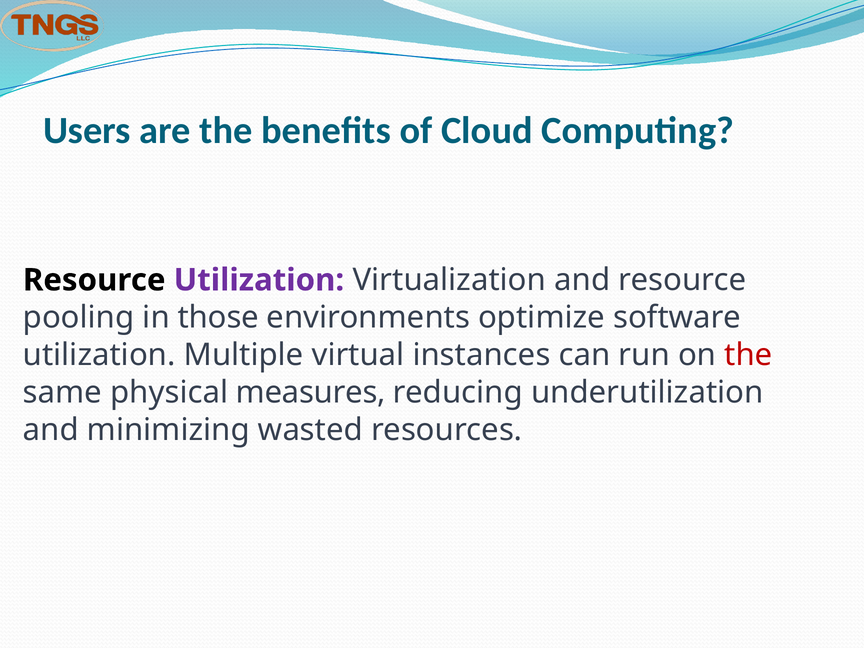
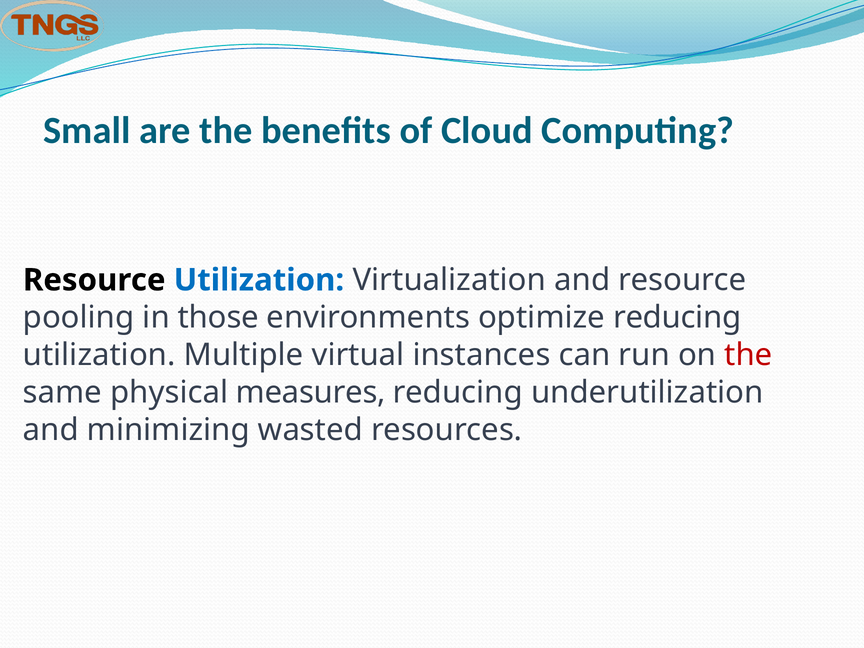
Users: Users -> Small
Utilization at (259, 280) colour: purple -> blue
optimize software: software -> reducing
